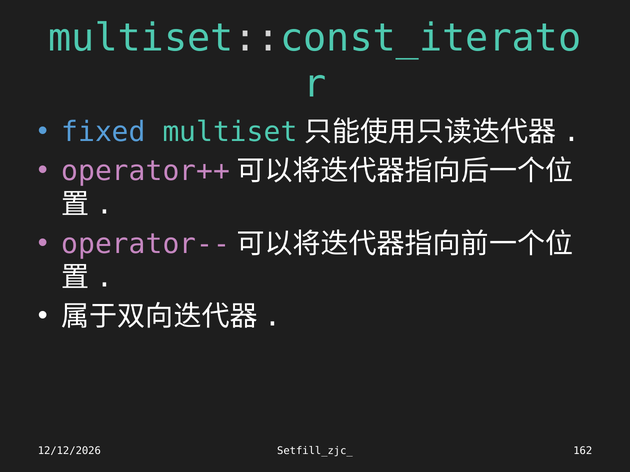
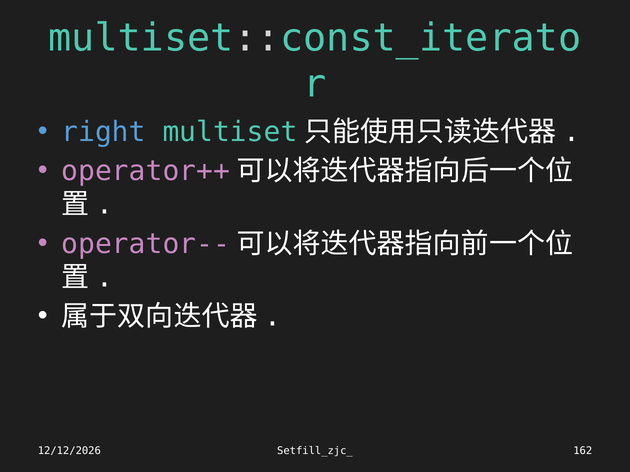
fixed: fixed -> right
